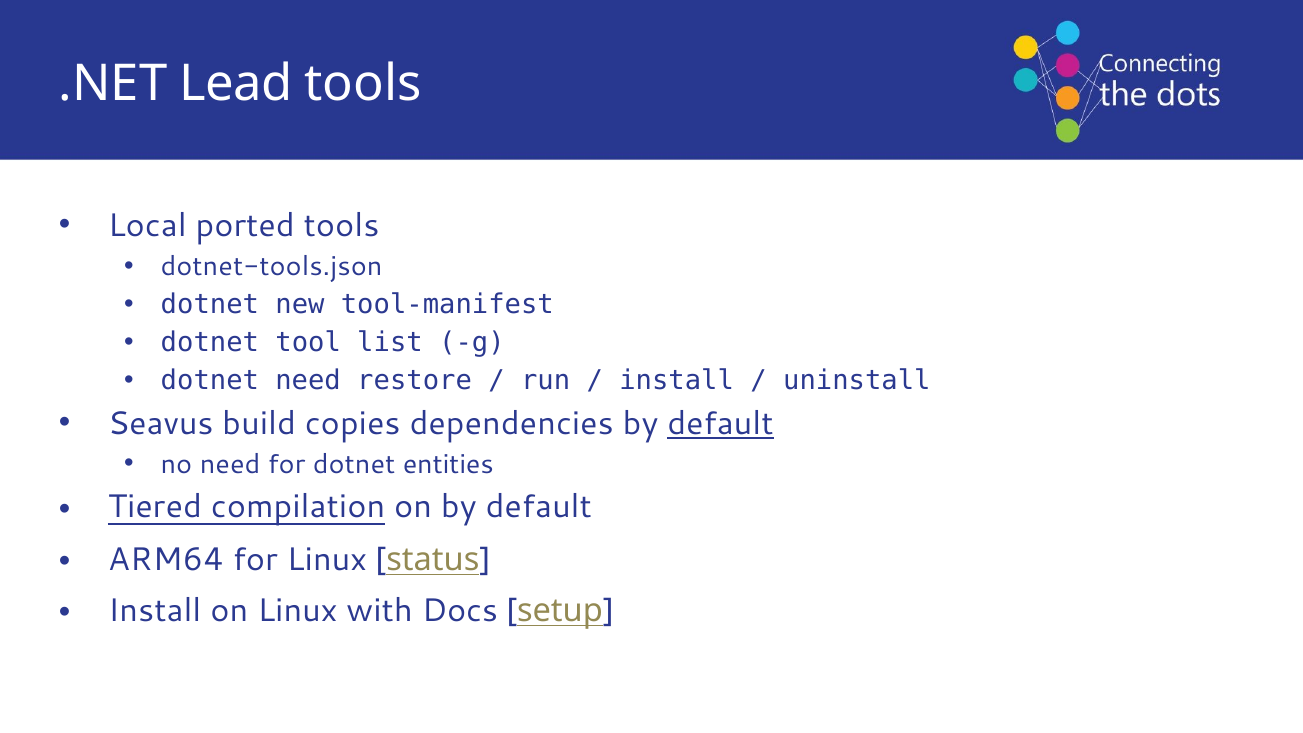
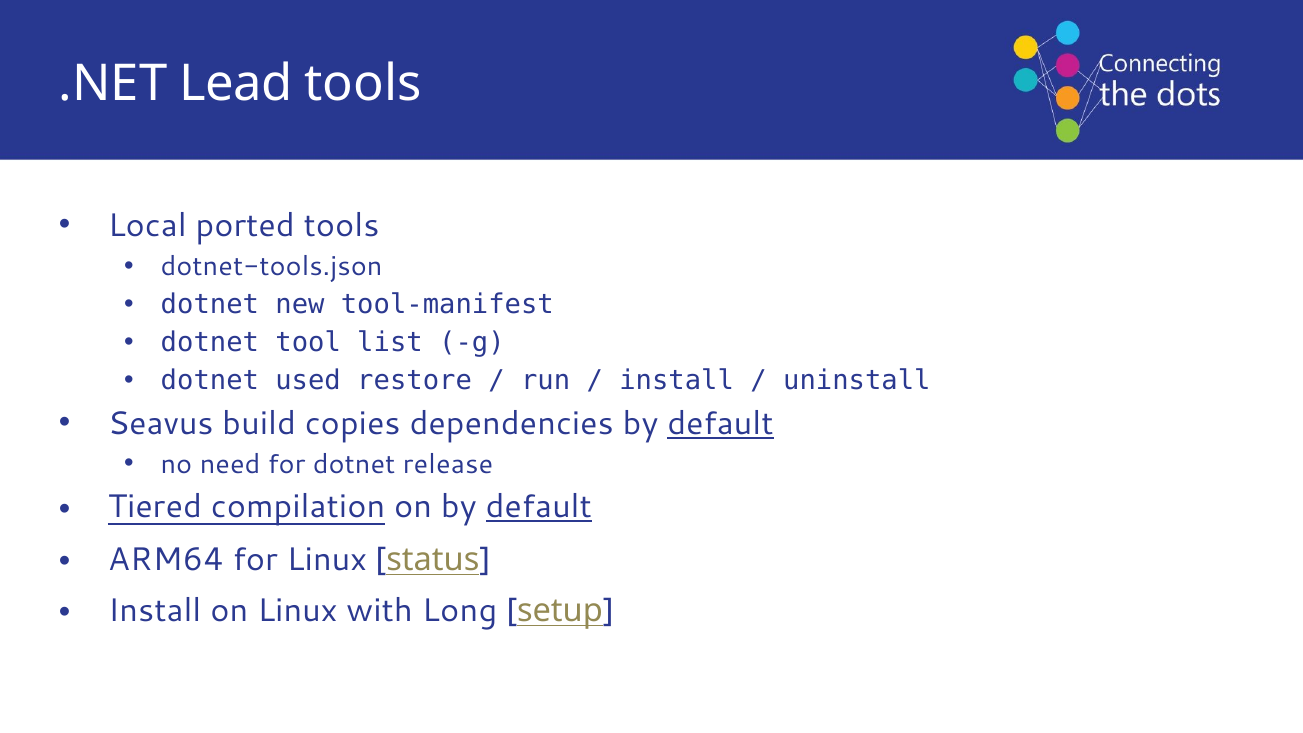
dotnet need: need -> used
entities: entities -> release
default at (539, 507) underline: none -> present
Docs: Docs -> Long
